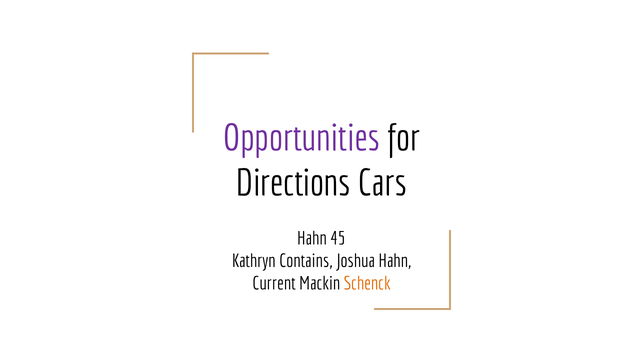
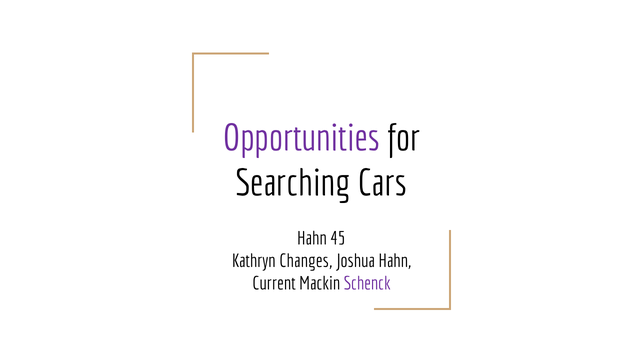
Directions: Directions -> Searching
Contains: Contains -> Changes
Schenck colour: orange -> purple
